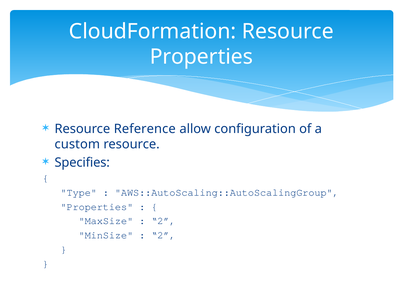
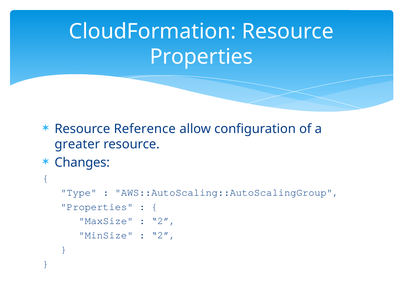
custom: custom -> greater
Specifies: Specifies -> Changes
